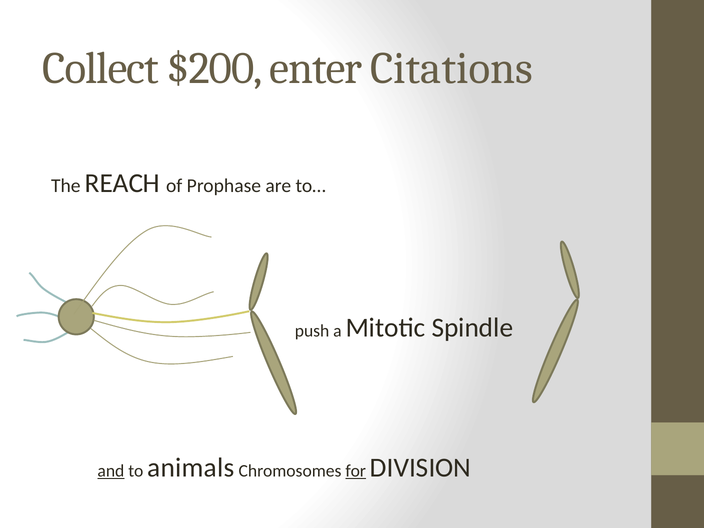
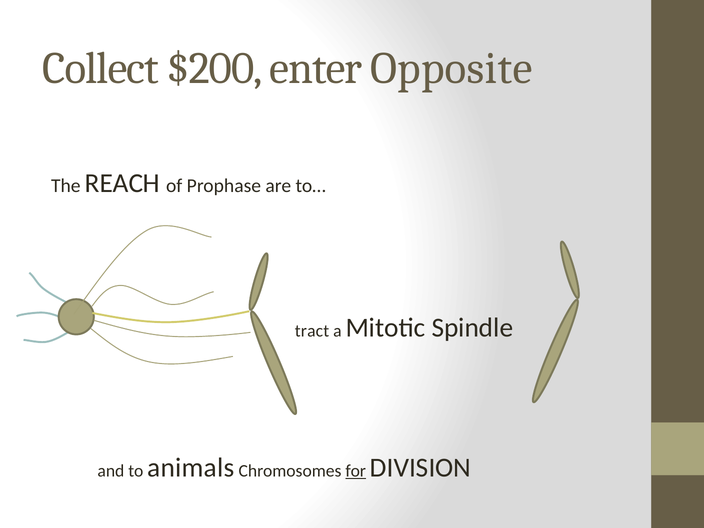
Citations: Citations -> Opposite
push: push -> tract
and underline: present -> none
